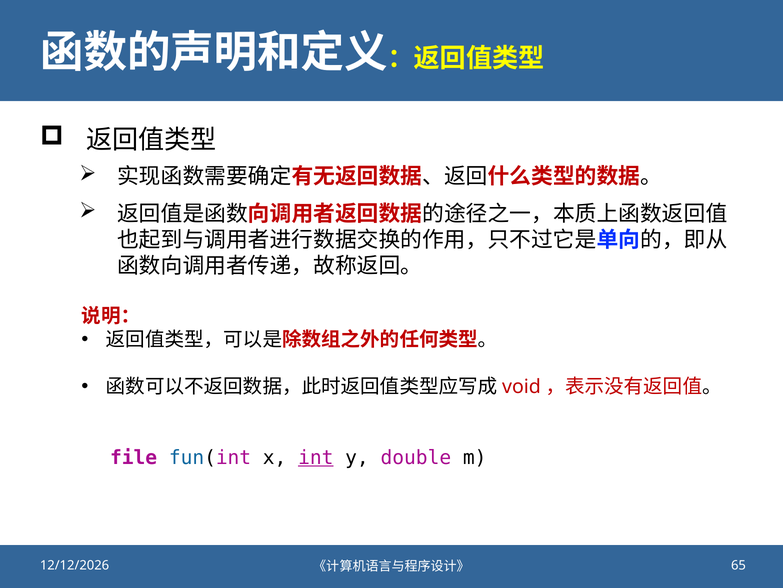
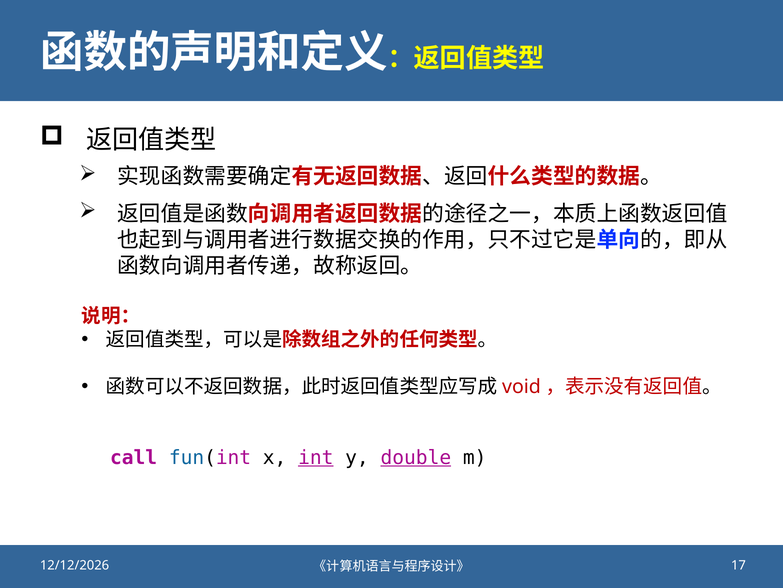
file: file -> call
double underline: none -> present
65: 65 -> 17
